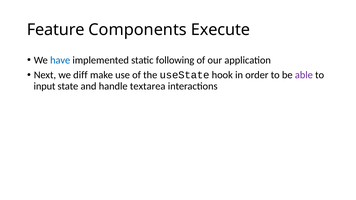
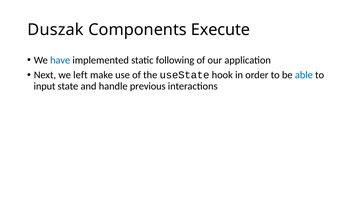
Feature: Feature -> Duszak
diff: diff -> left
able colour: purple -> blue
textarea: textarea -> previous
